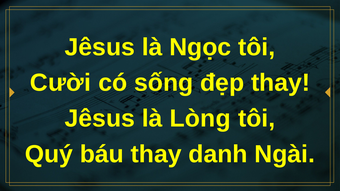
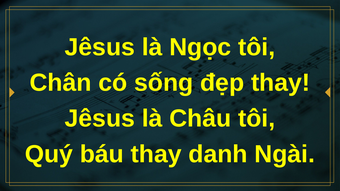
Cười: Cười -> Chân
Lòng: Lòng -> Châu
